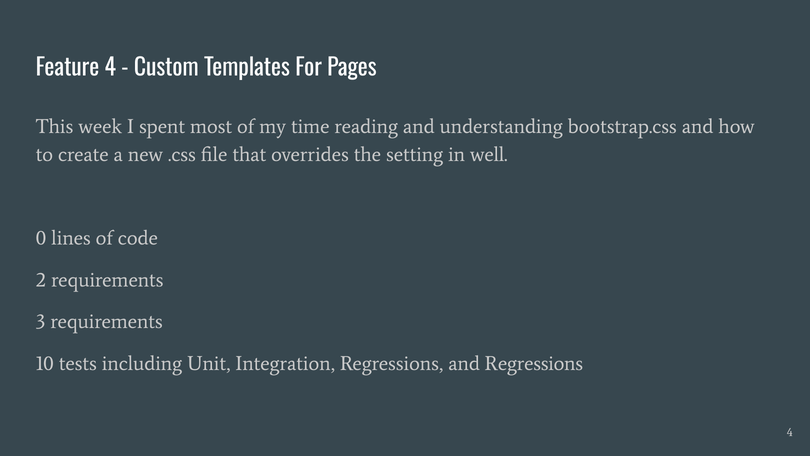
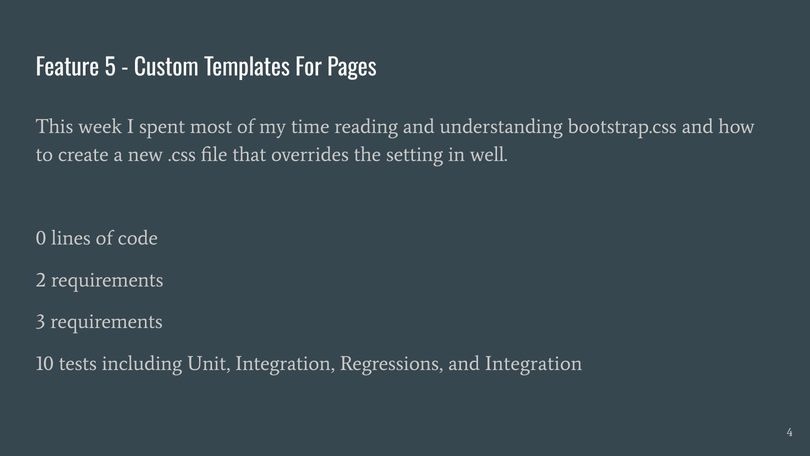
Feature 4: 4 -> 5
and Regressions: Regressions -> Integration
